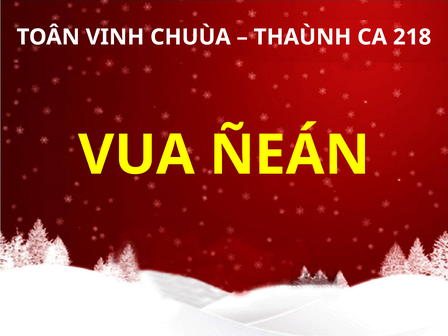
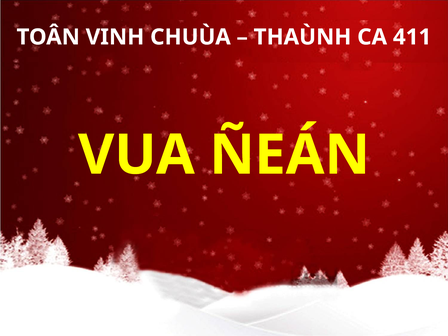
218: 218 -> 411
